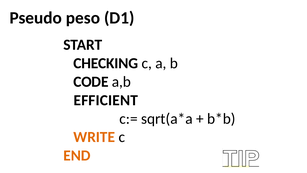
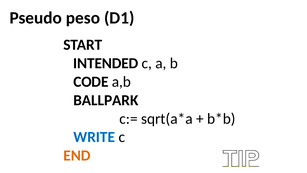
CHECKING: CHECKING -> INTENDED
EFFICIENT: EFFICIENT -> BALLPARK
WRITE colour: orange -> blue
